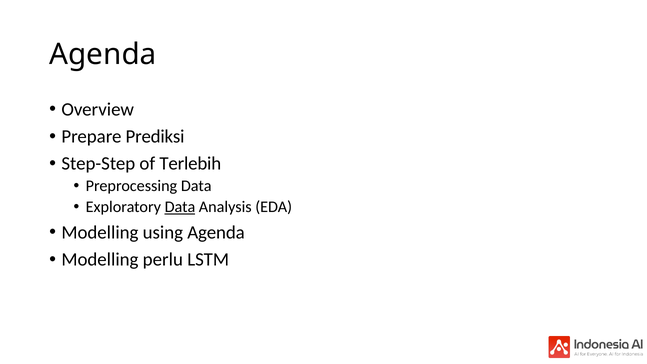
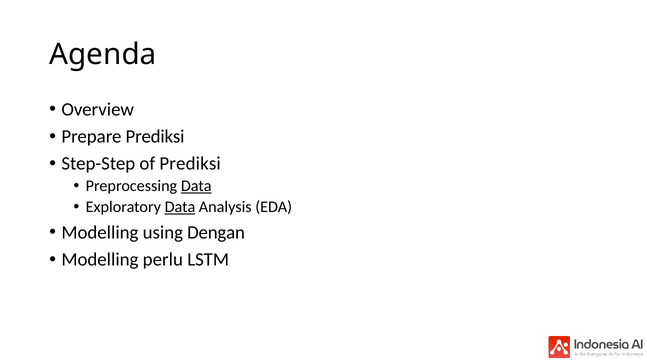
of Terlebih: Terlebih -> Prediksi
Data at (196, 186) underline: none -> present
using Agenda: Agenda -> Dengan
